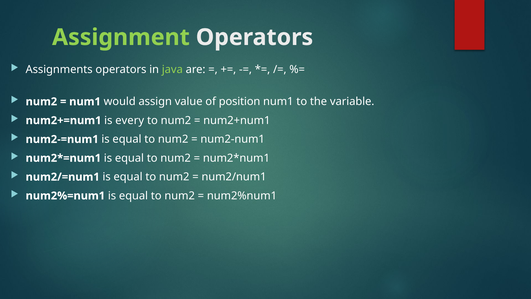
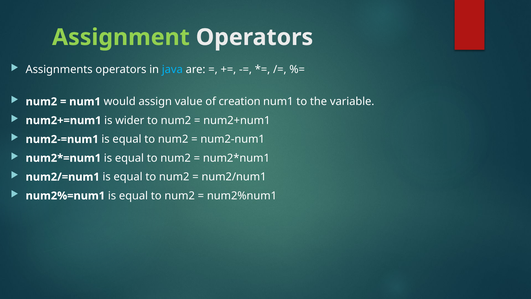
java colour: light green -> light blue
position: position -> creation
every: every -> wider
